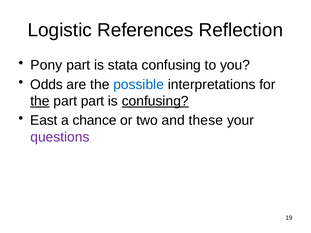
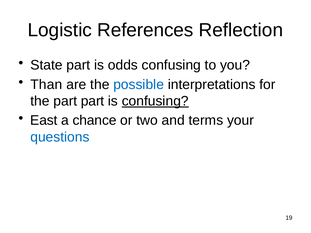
Pony: Pony -> State
stata: stata -> odds
Odds: Odds -> Than
the at (40, 101) underline: present -> none
these: these -> terms
questions colour: purple -> blue
